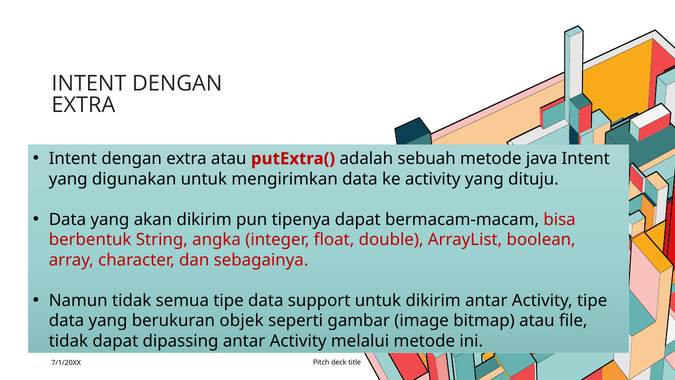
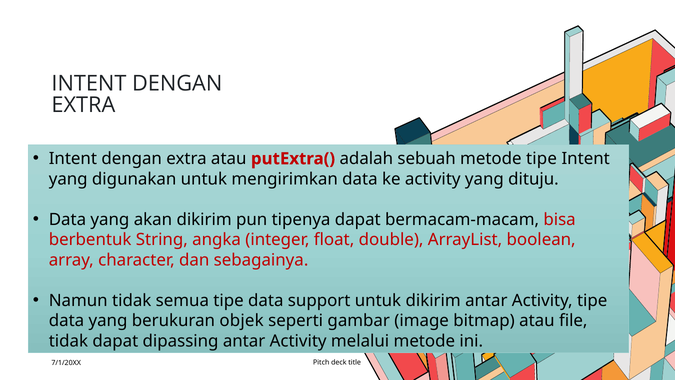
metode java: java -> tipe
